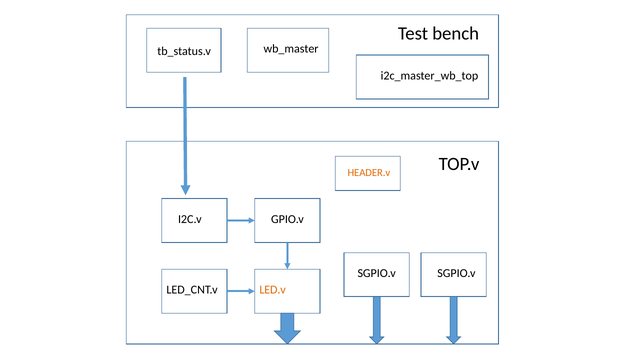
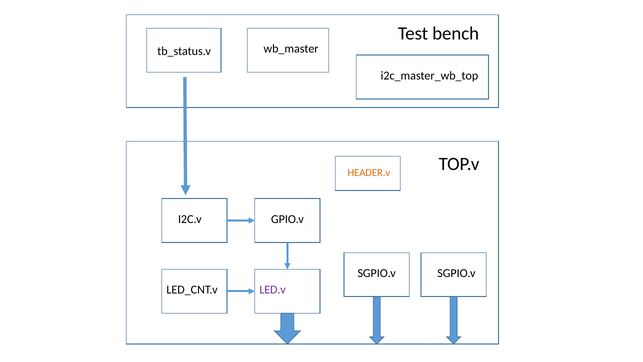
LED.v colour: orange -> purple
